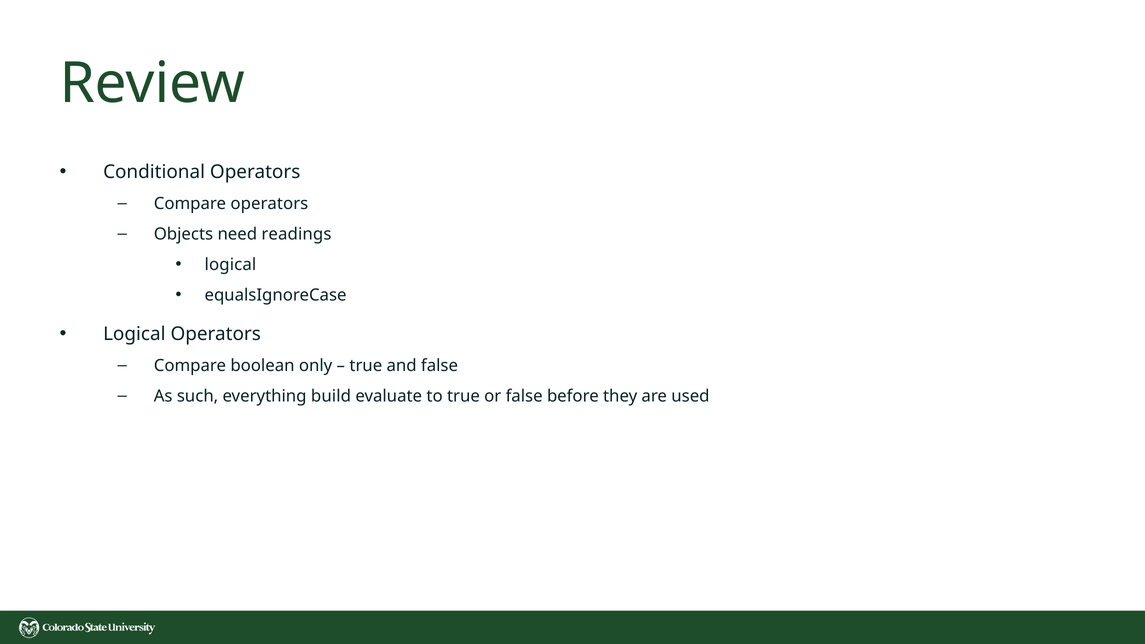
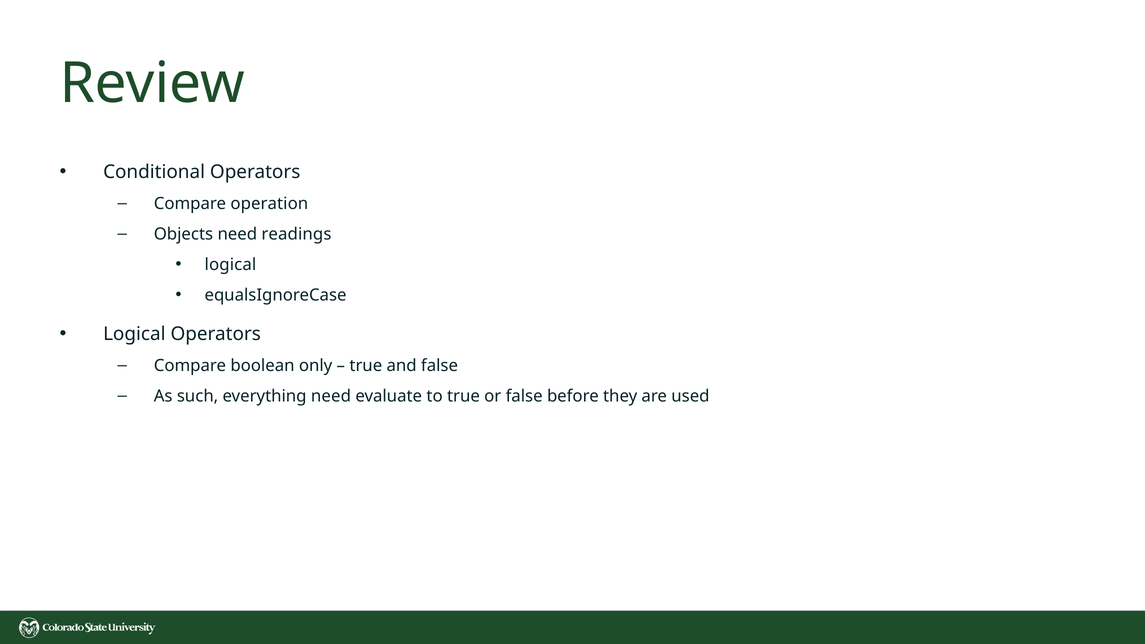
Compare operators: operators -> operation
everything build: build -> need
